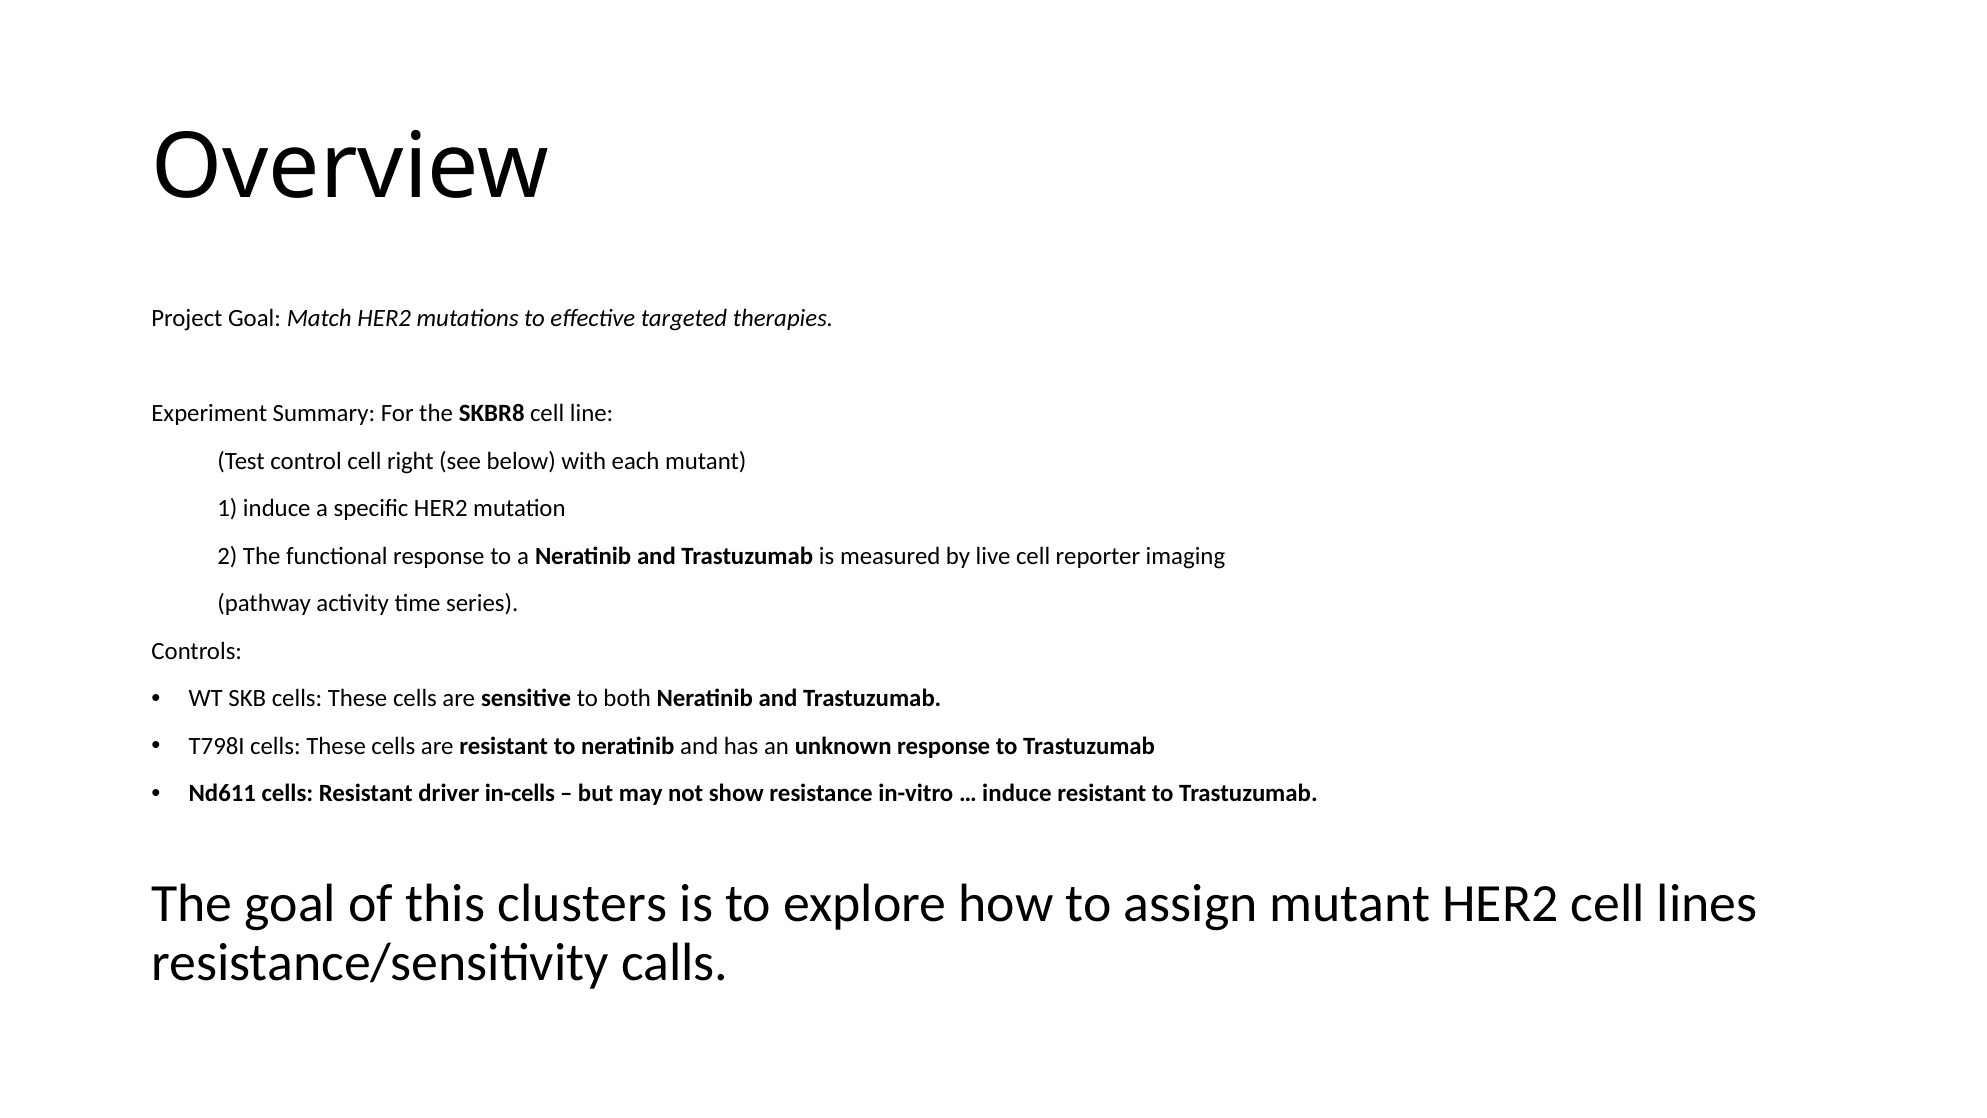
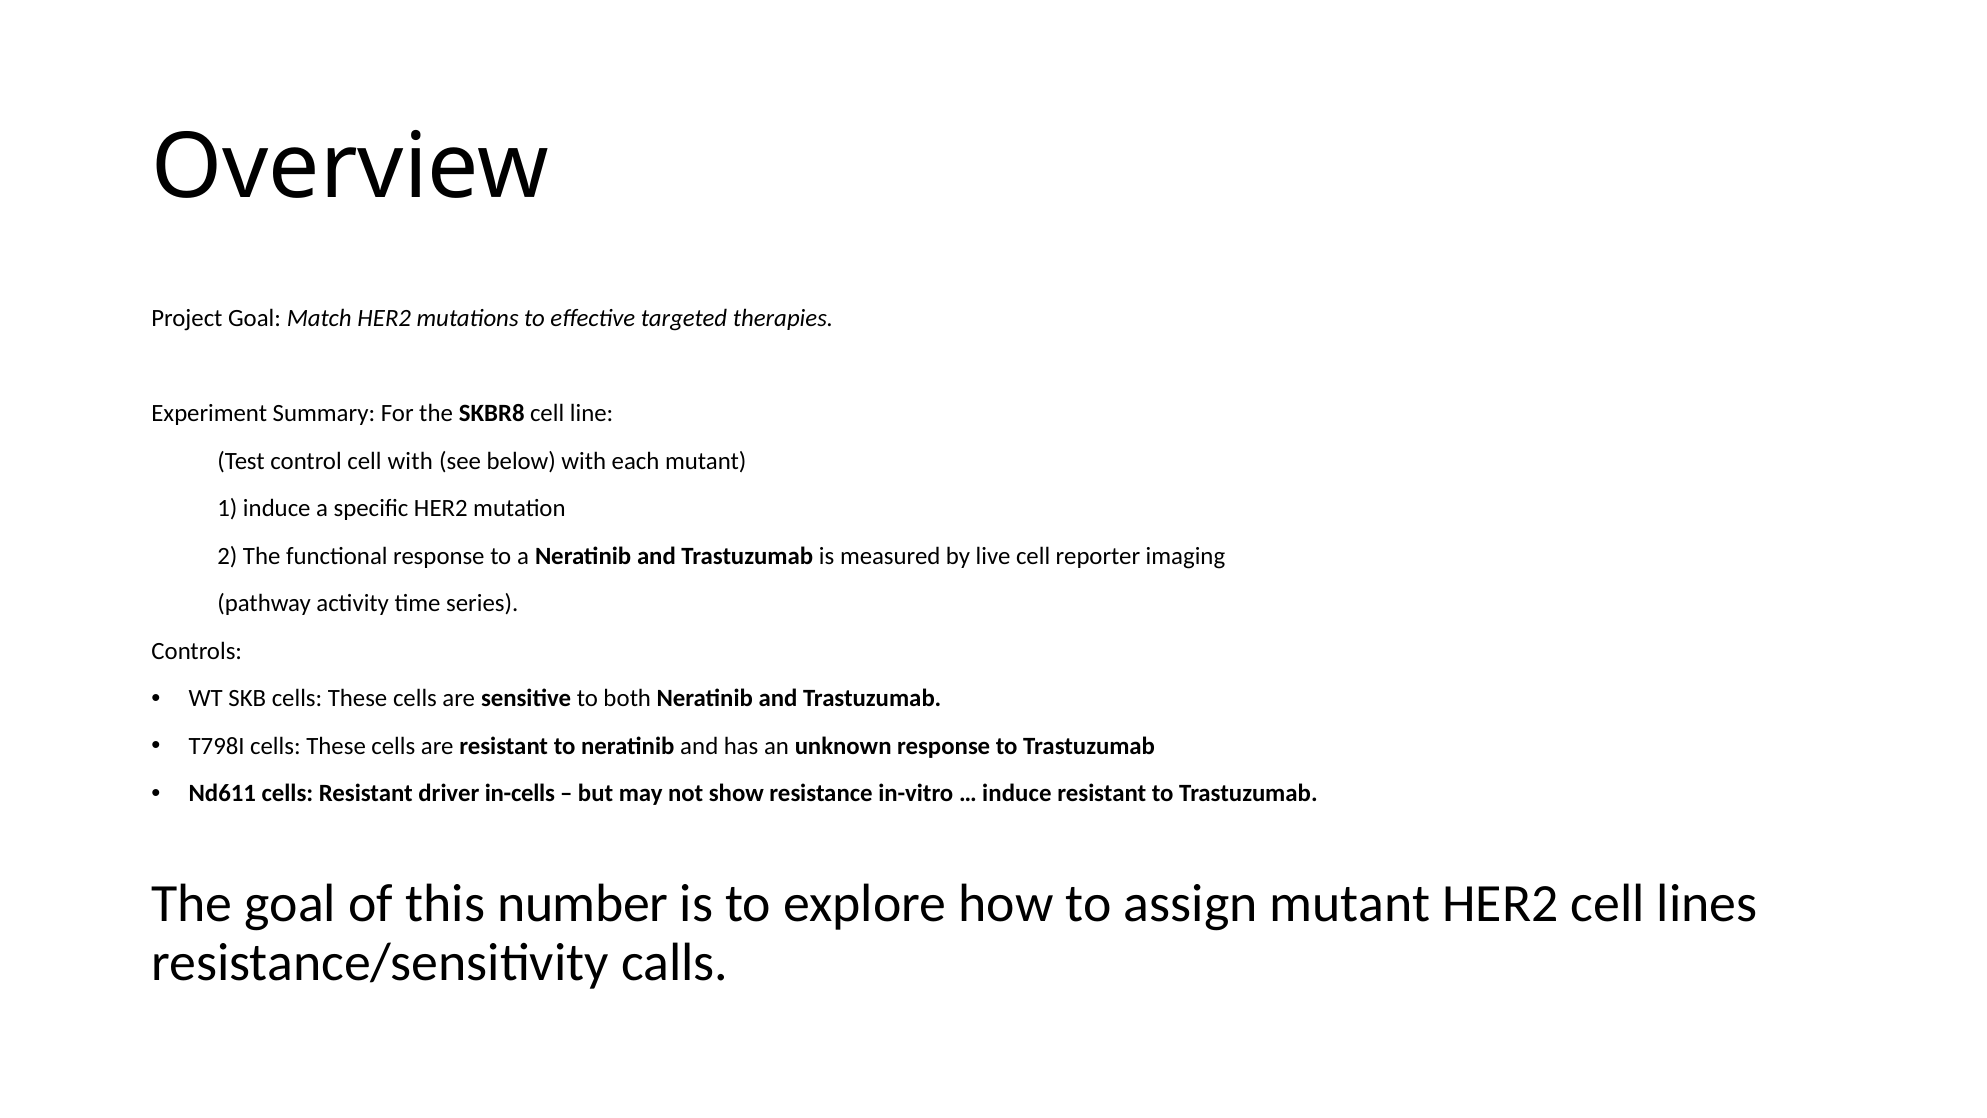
cell right: right -> with
clusters: clusters -> number
